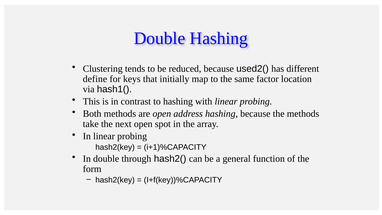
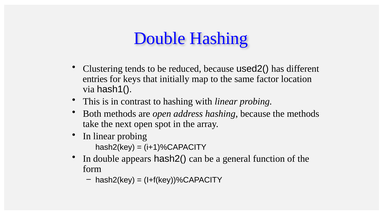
define: define -> entries
through: through -> appears
